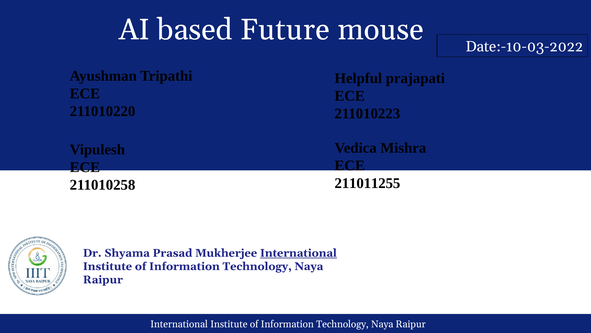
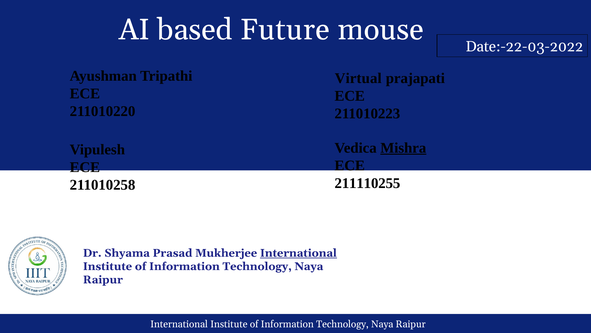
Date:-10-03-2022: Date:-10-03-2022 -> Date:-22-03-2022
Helpful: Helpful -> Virtual
Mishra underline: none -> present
211011255: 211011255 -> 211110255
